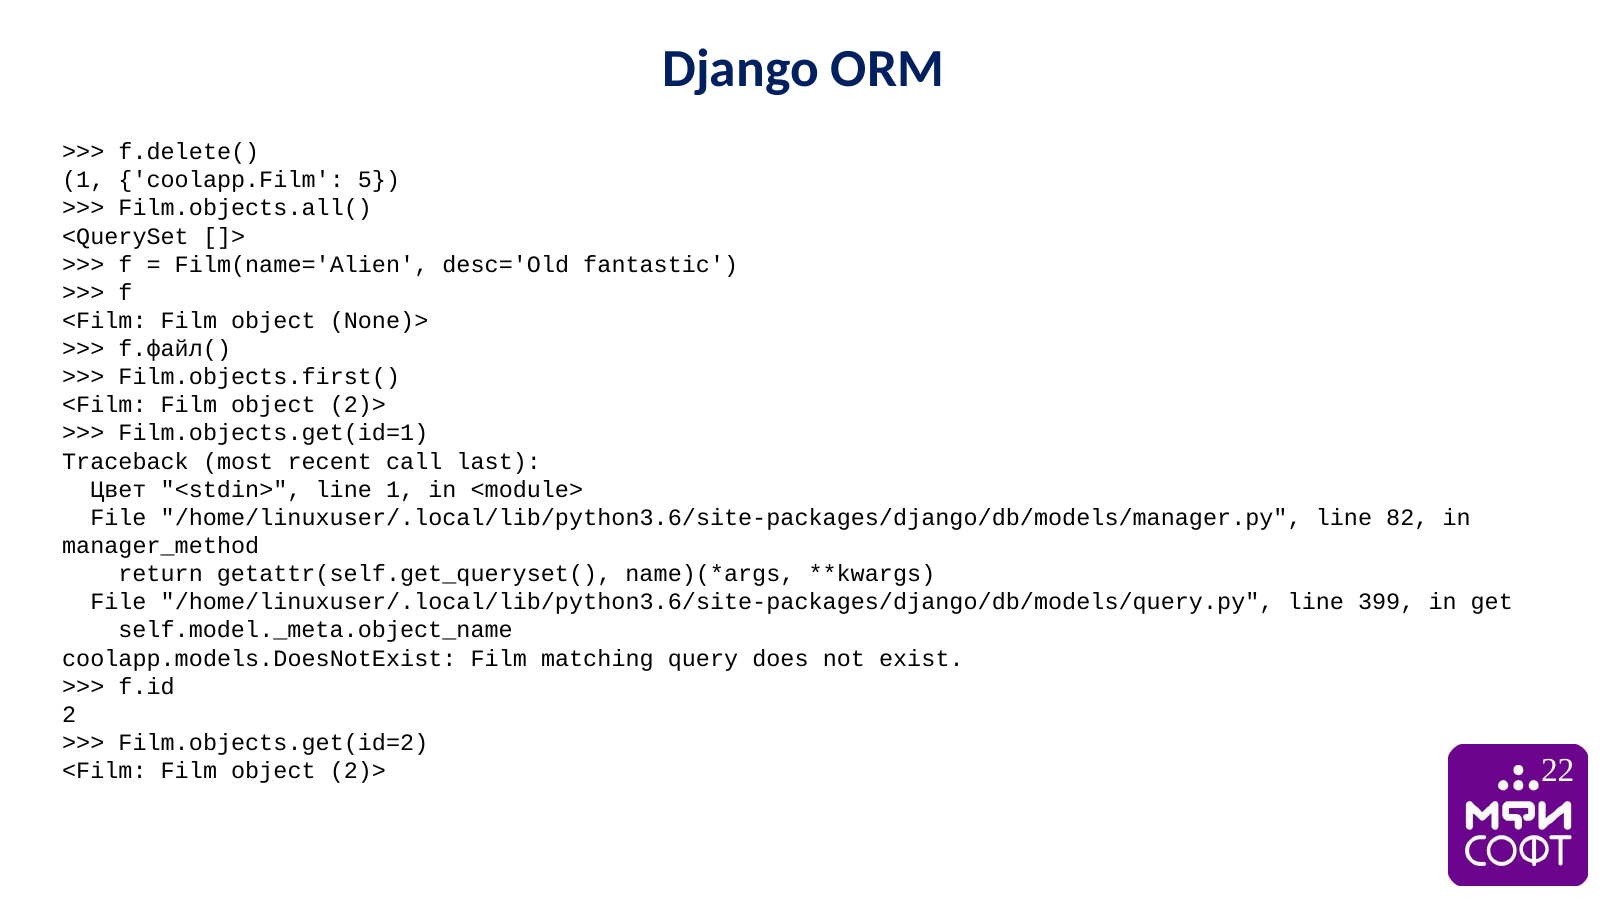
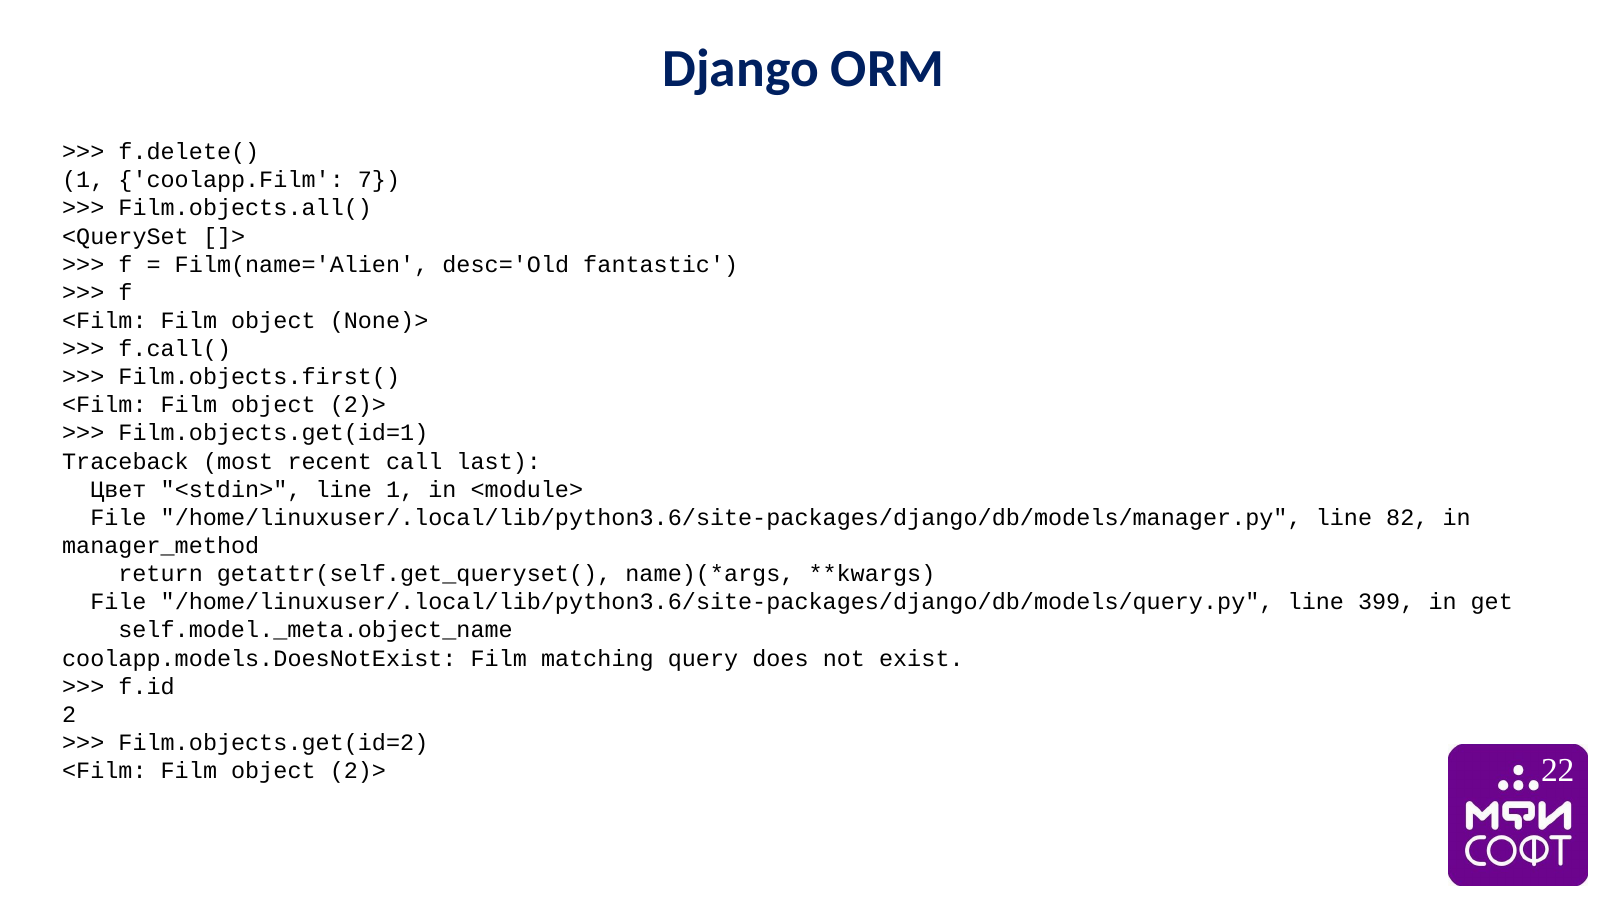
5: 5 -> 7
f.файл(: f.файл( -> f.call(
